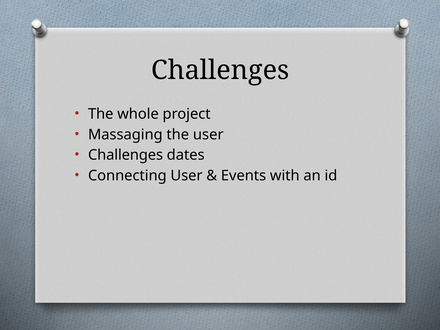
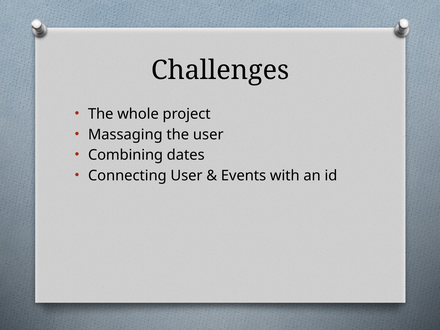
Challenges at (126, 155): Challenges -> Combining
